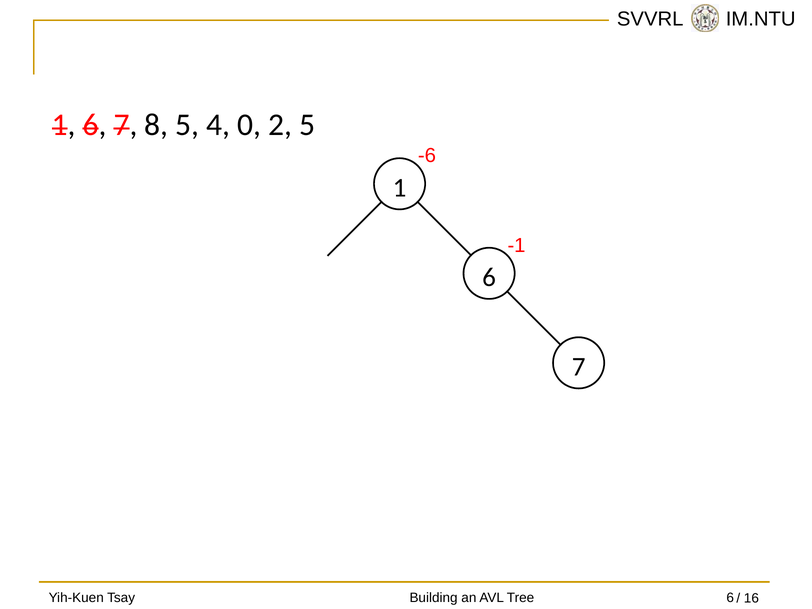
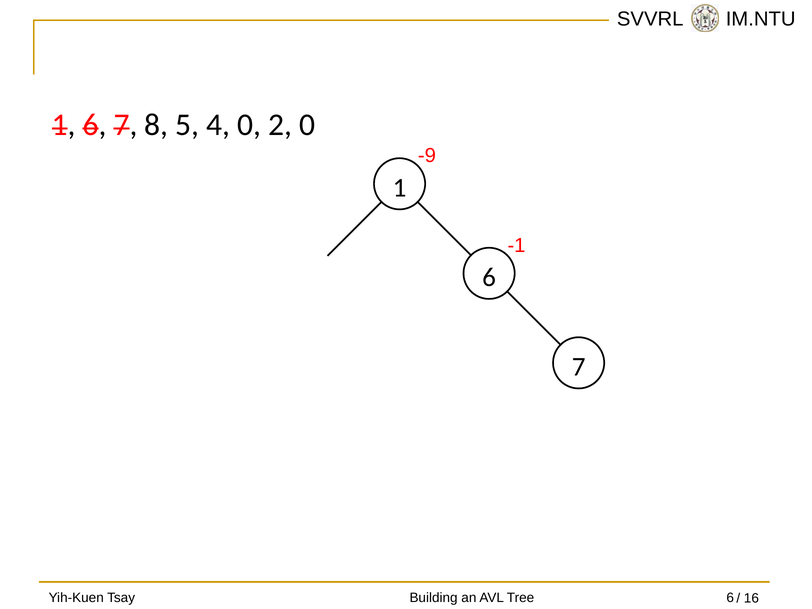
2 5: 5 -> 0
-6: -6 -> -9
